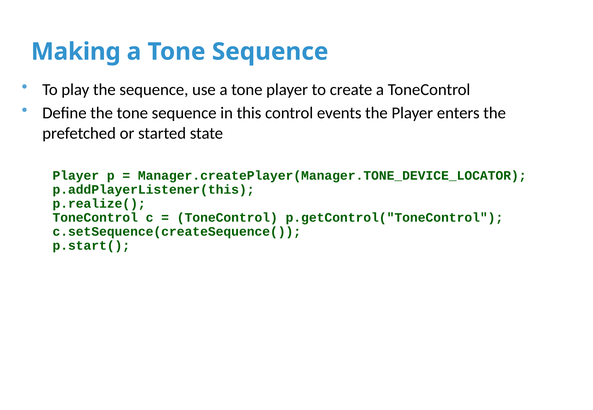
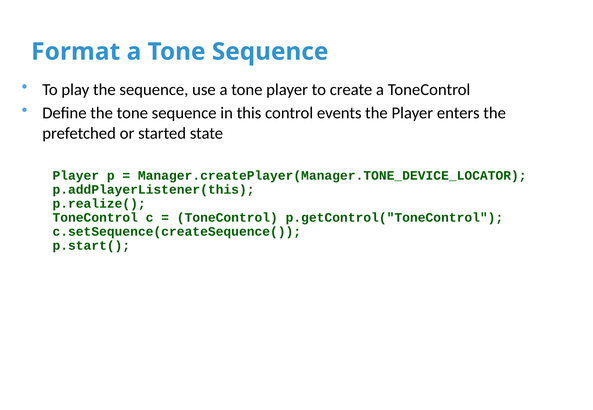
Making: Making -> Format
